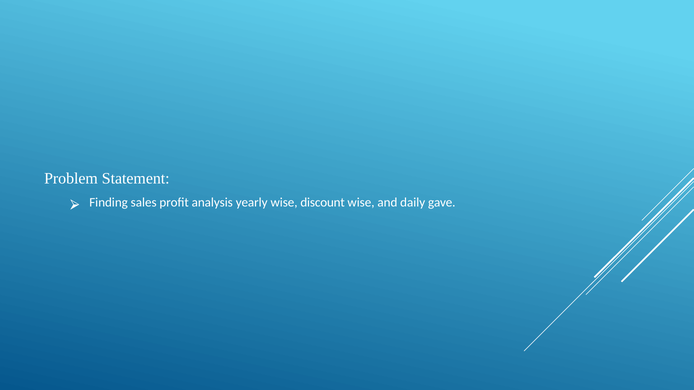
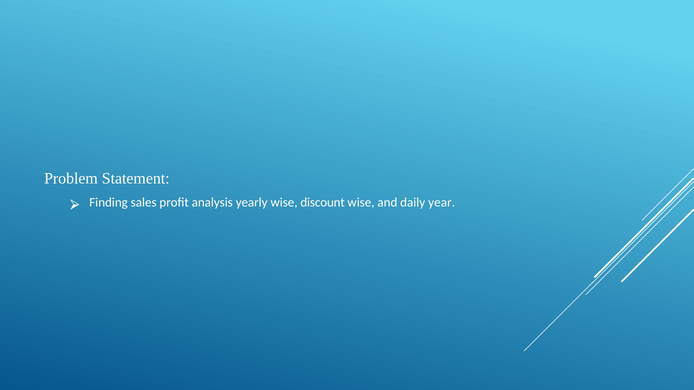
gave: gave -> year
